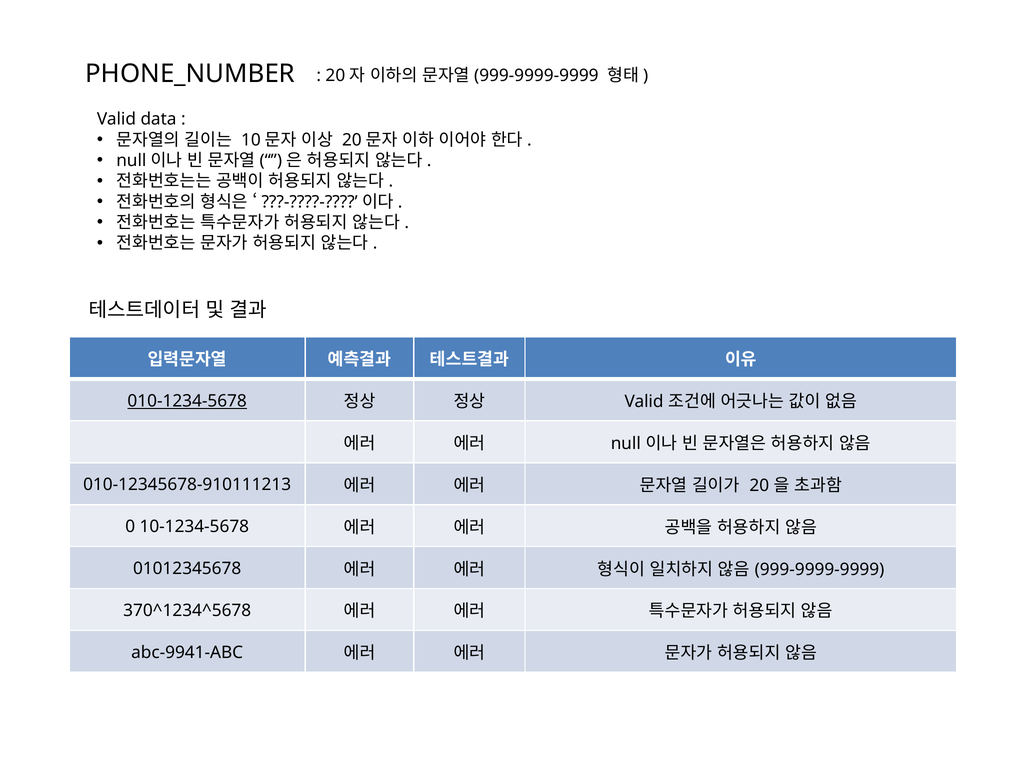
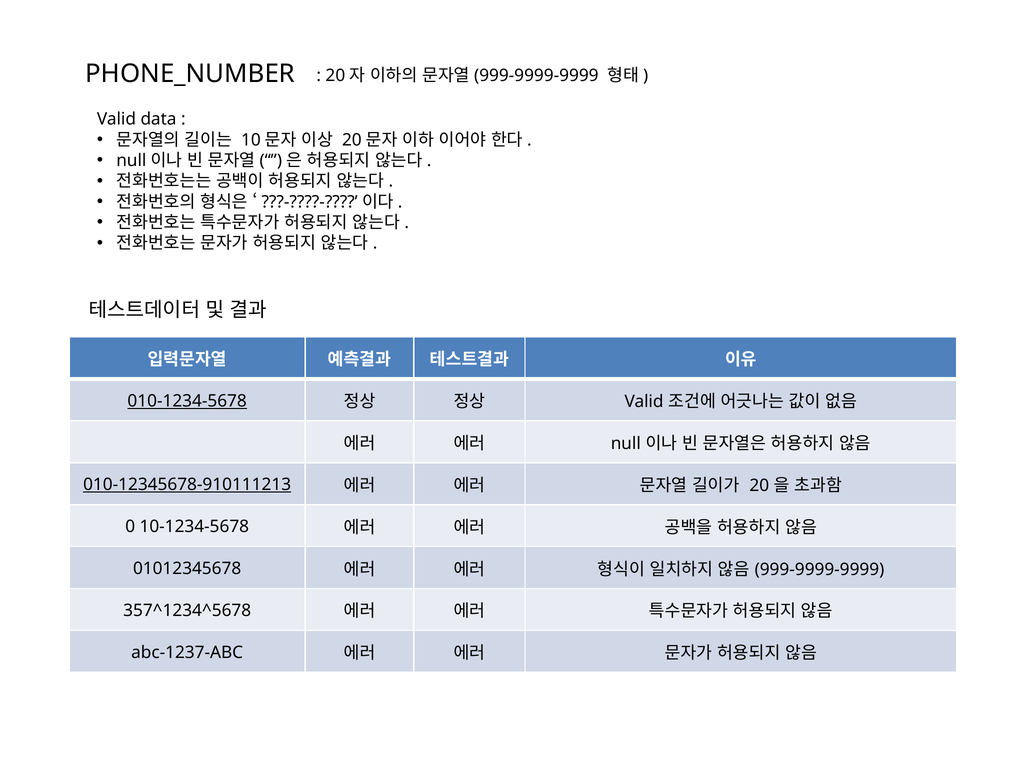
010-12345678-910111213 underline: none -> present
370^1234^5678: 370^1234^5678 -> 357^1234^5678
abc-9941-ABC: abc-9941-ABC -> abc-1237-ABC
